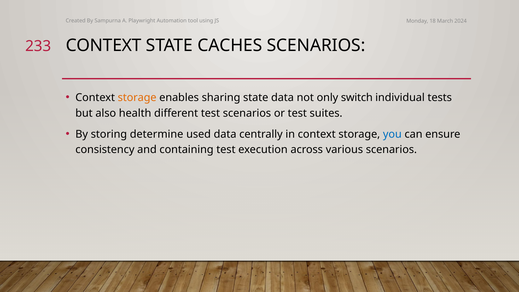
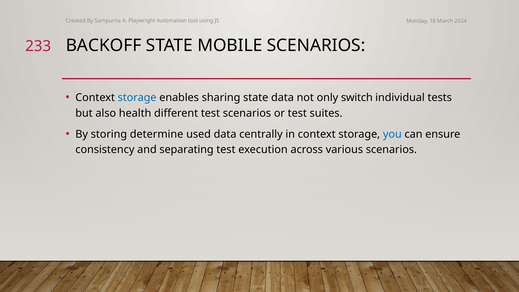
233 CONTEXT: CONTEXT -> BACKOFF
CACHES: CACHES -> MOBILE
storage at (137, 98) colour: orange -> blue
containing: containing -> separating
